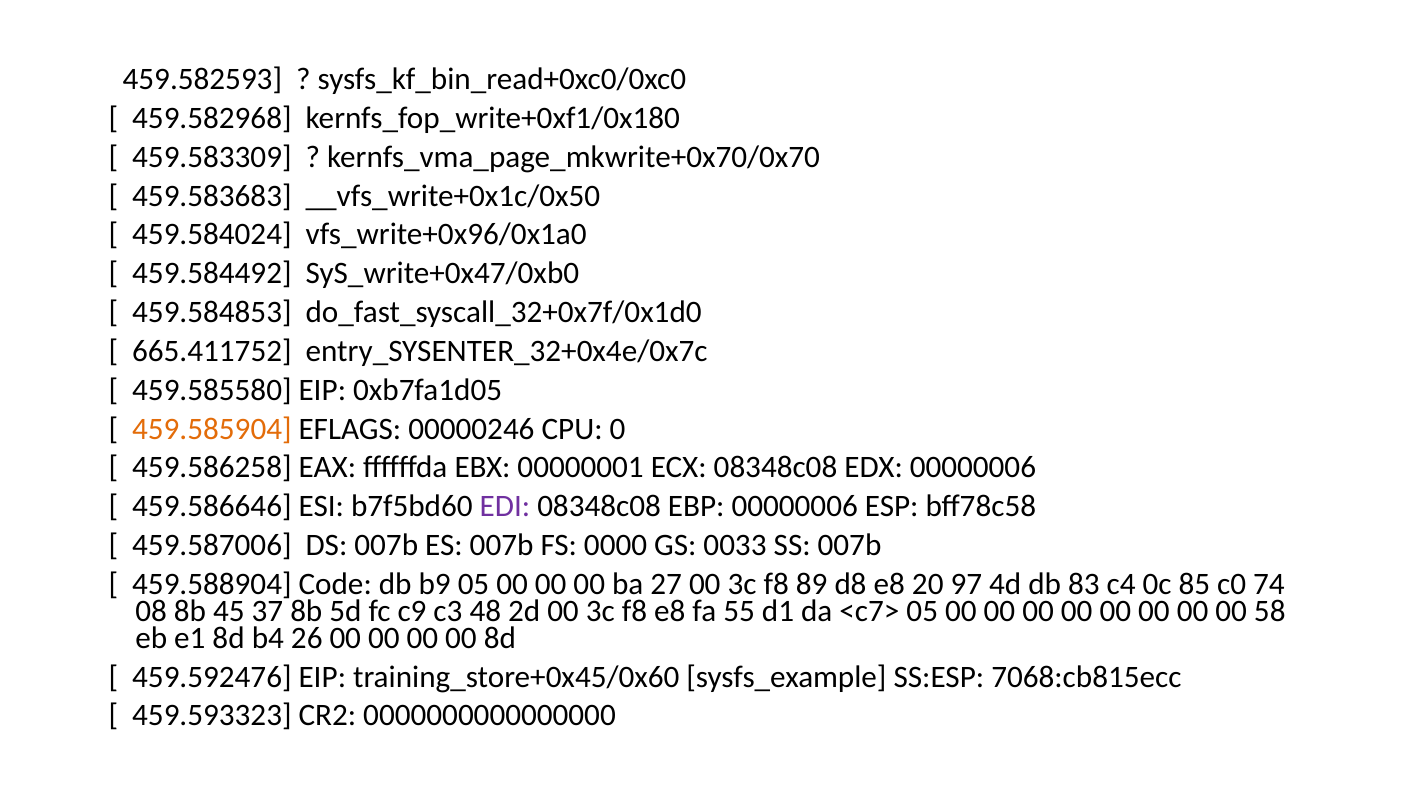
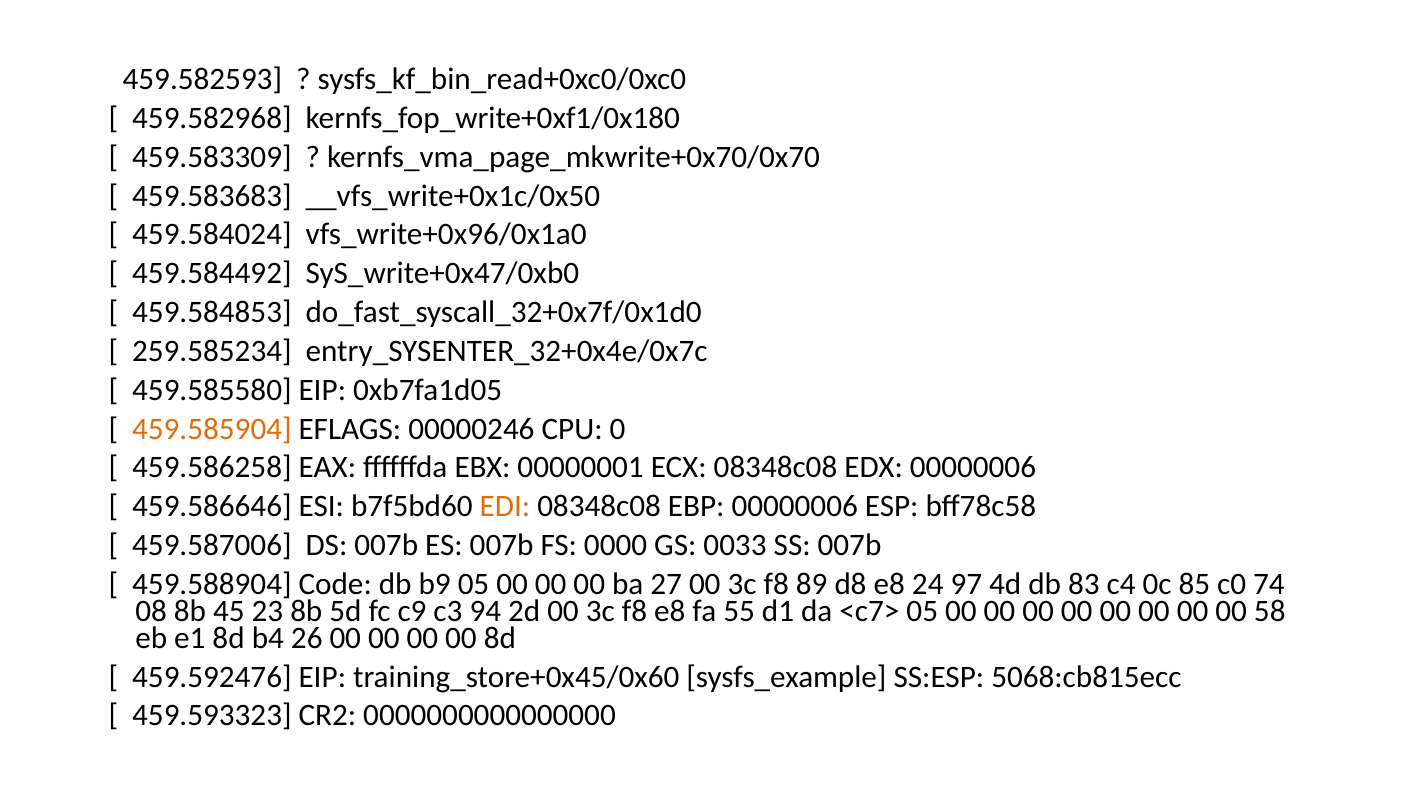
665.411752: 665.411752 -> 259.585234
EDI colour: purple -> orange
20: 20 -> 24
37: 37 -> 23
48: 48 -> 94
7068:cb815ecc: 7068:cb815ecc -> 5068:cb815ecc
